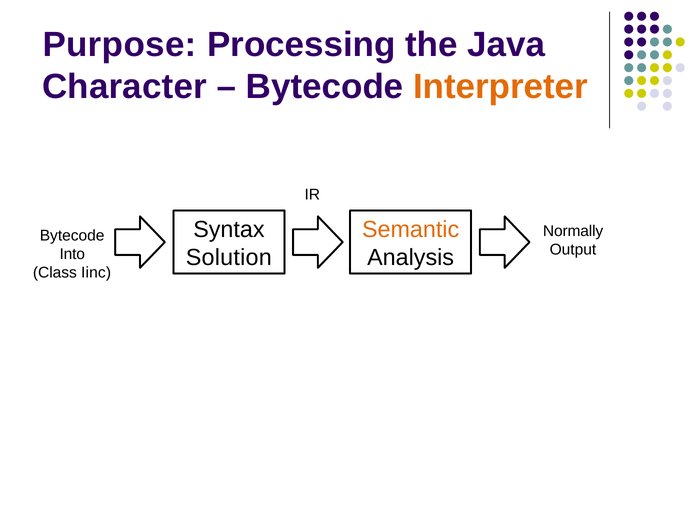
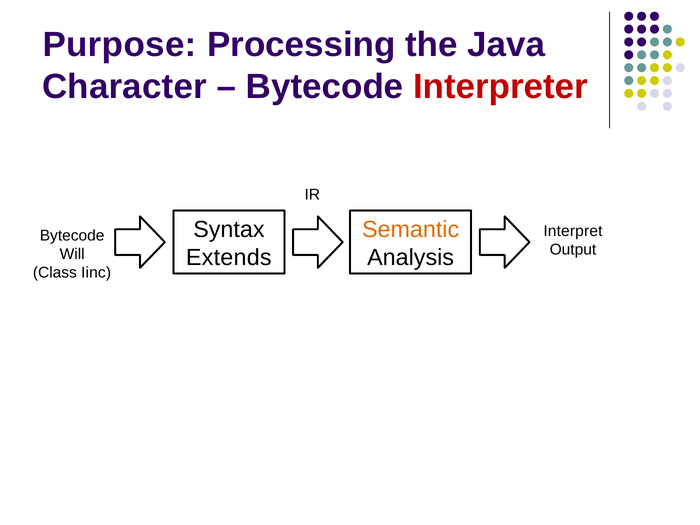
Interpreter colour: orange -> red
Normally: Normally -> Interpret
Solution: Solution -> Extends
Into: Into -> Will
